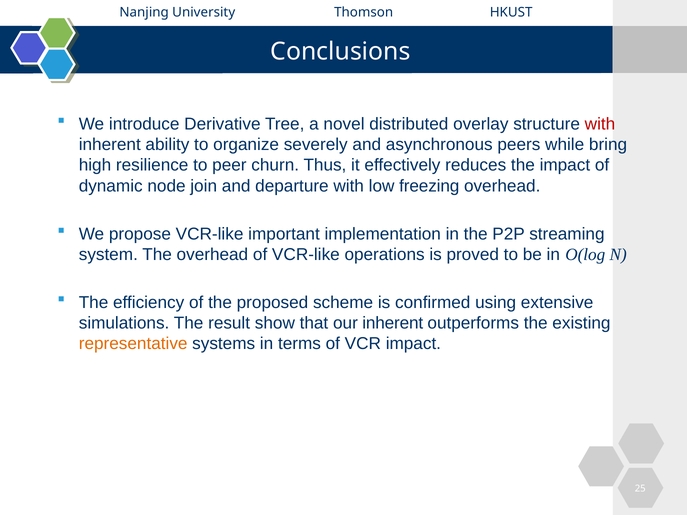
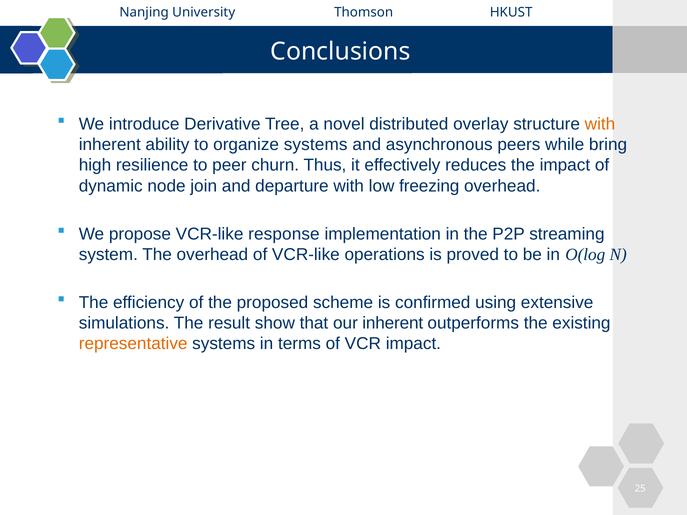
with at (600, 124) colour: red -> orange
organize severely: severely -> systems
important: important -> response
